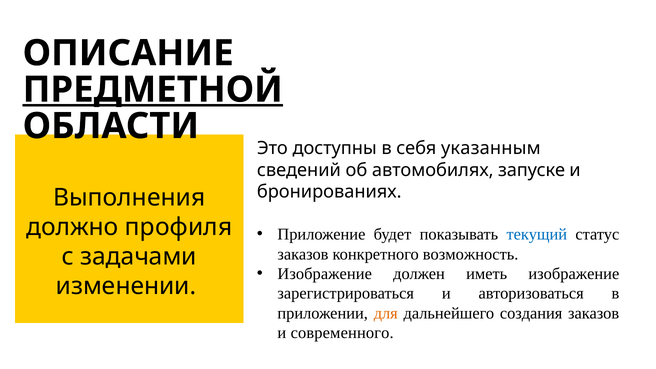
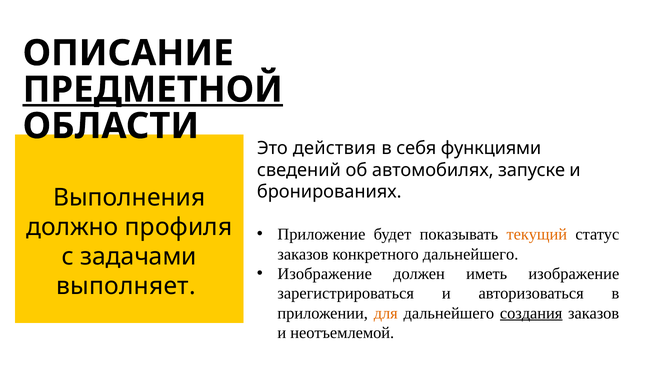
доступны: доступны -> действия
указанным: указанным -> функциями
текущий colour: blue -> orange
конкретного возможность: возможность -> дальнейшего
изменении: изменении -> выполняет
создания underline: none -> present
современного: современного -> неотъемлемой
